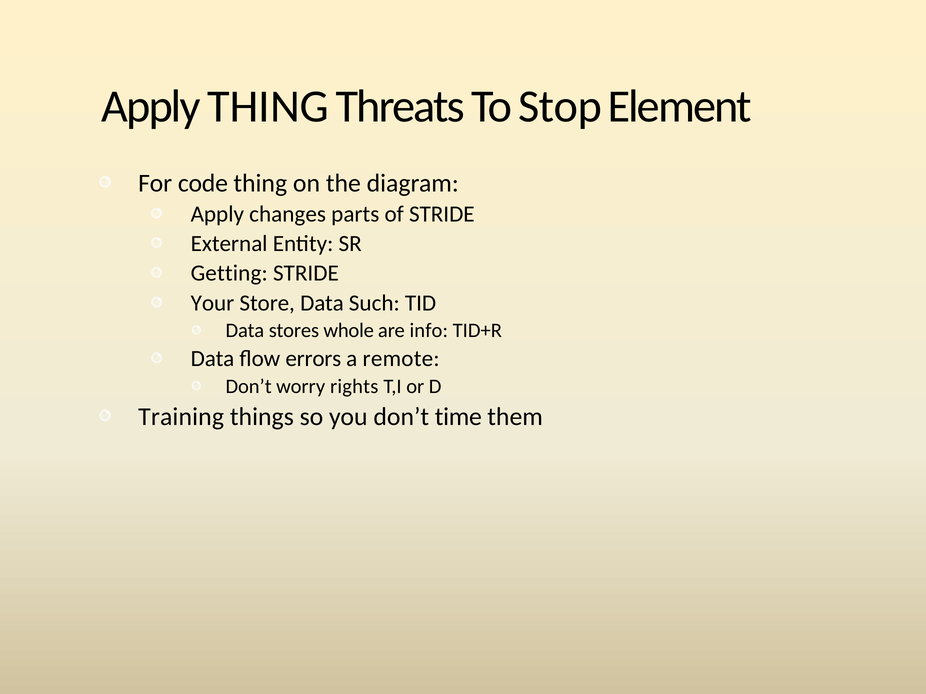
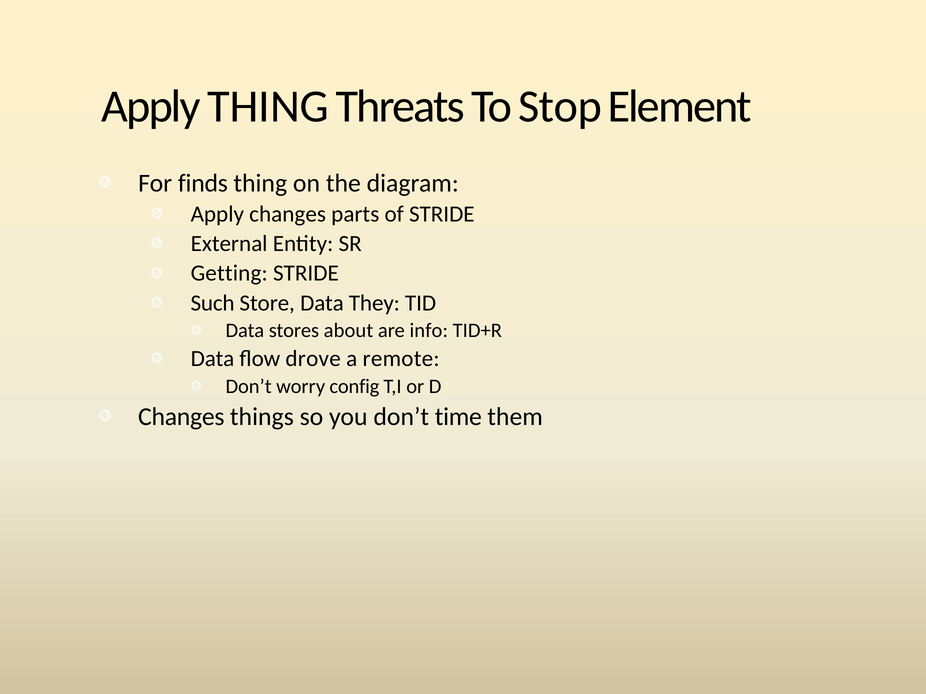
code: code -> finds
Your: Your -> Such
Such: Such -> They
whole: whole -> about
errors: errors -> drove
rights: rights -> config
Training at (181, 417): Training -> Changes
